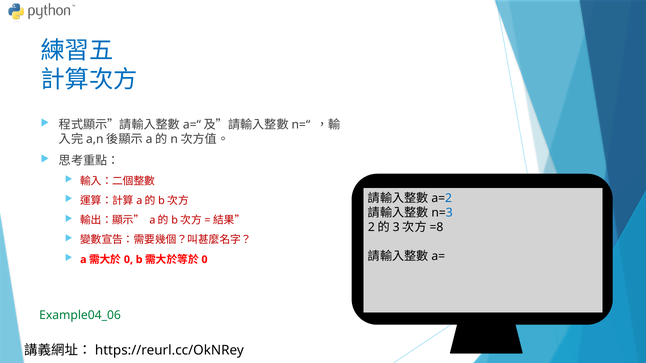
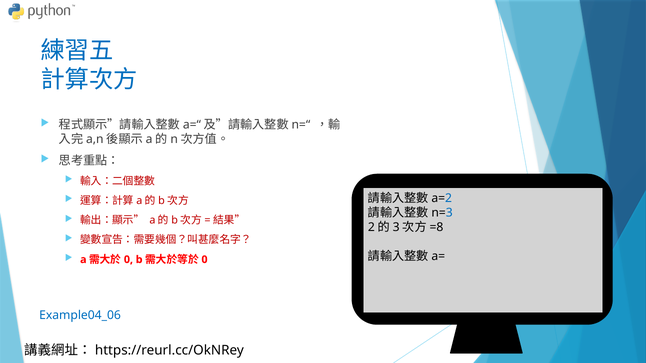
Example04_06 colour: green -> blue
